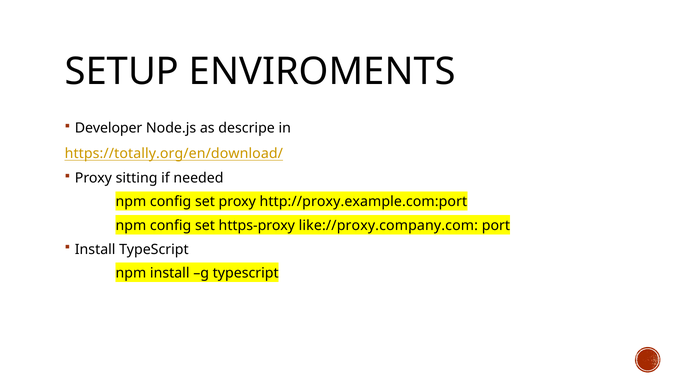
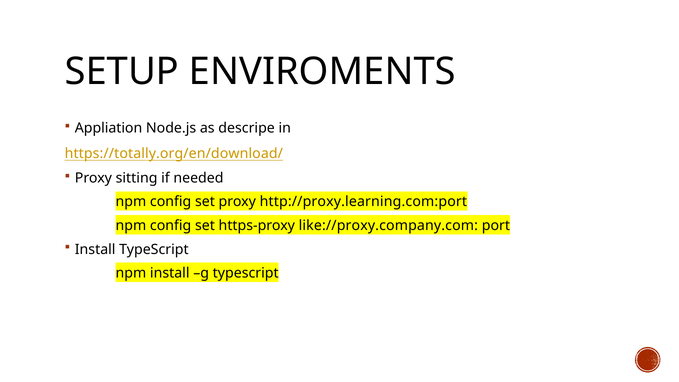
Developer: Developer -> Appliation
http://proxy.example.com:port: http://proxy.example.com:port -> http://proxy.learning.com:port
